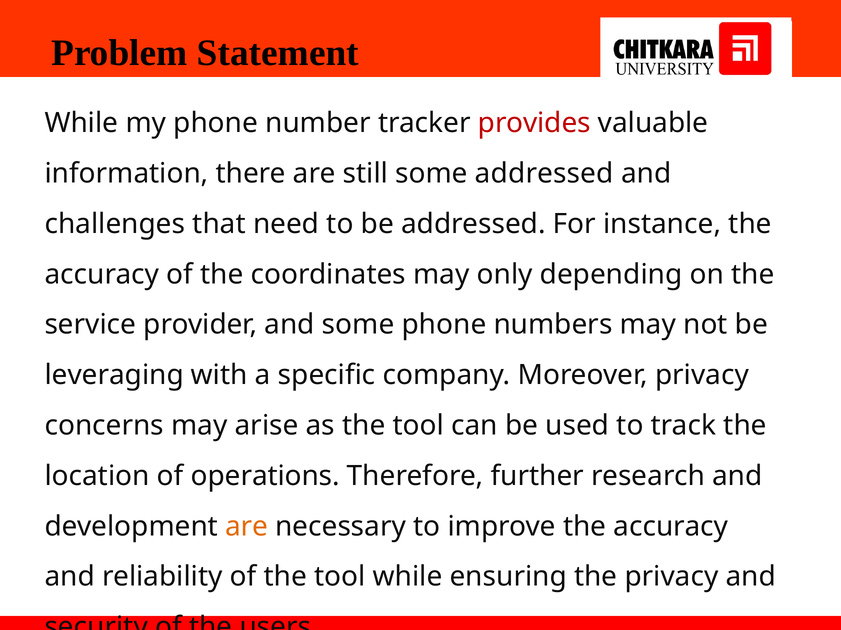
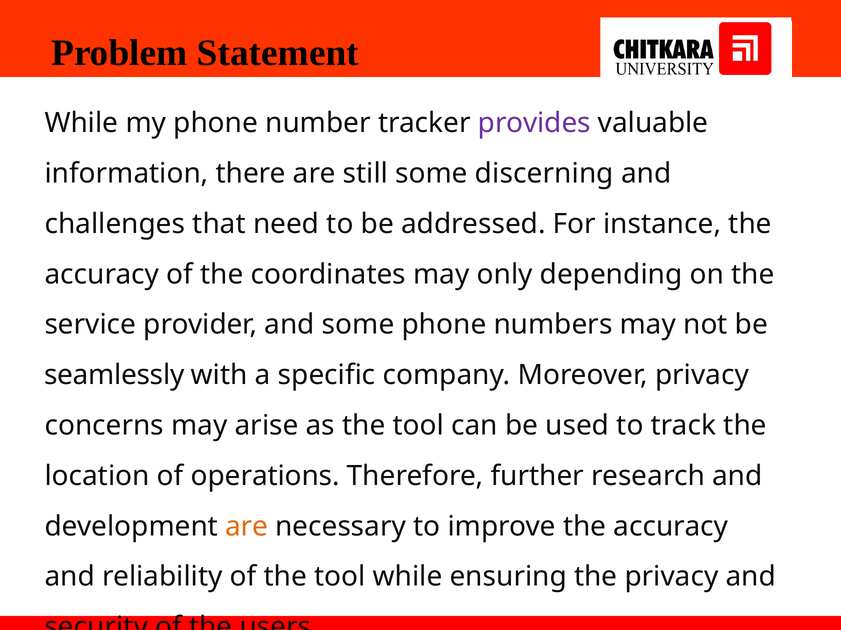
provides colour: red -> purple
some addressed: addressed -> discerning
leveraging: leveraging -> seamlessly
